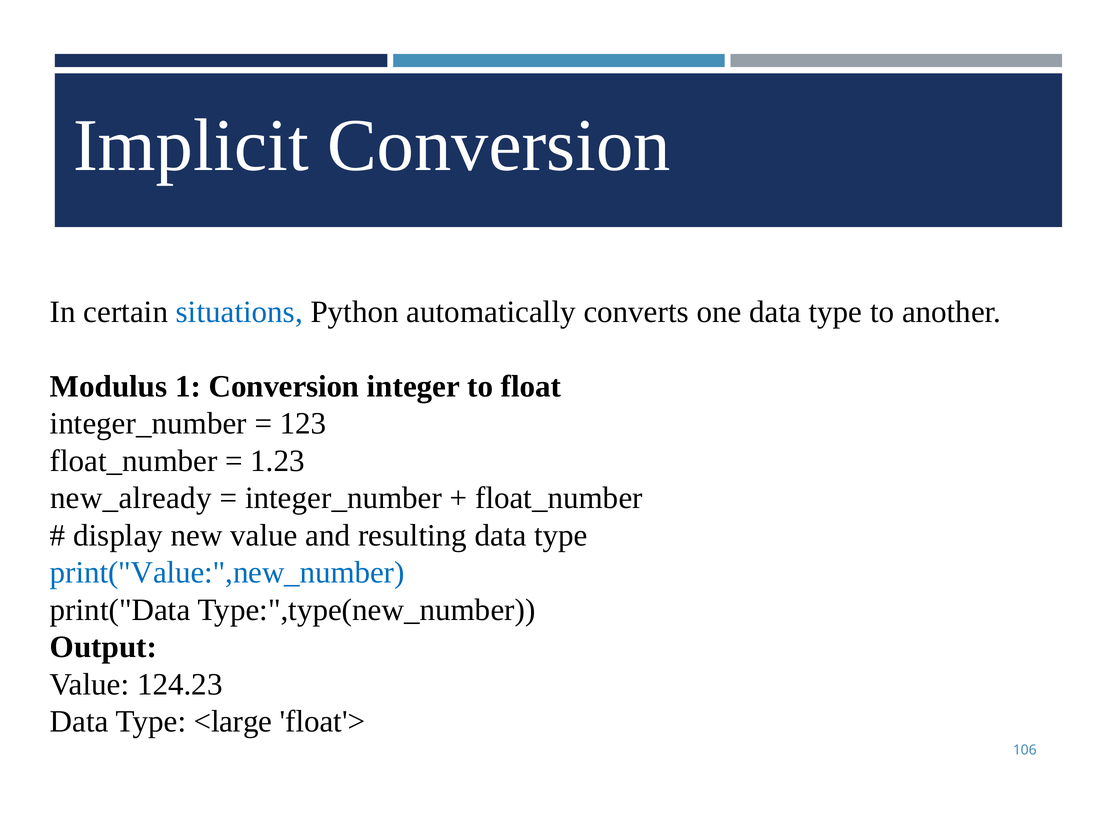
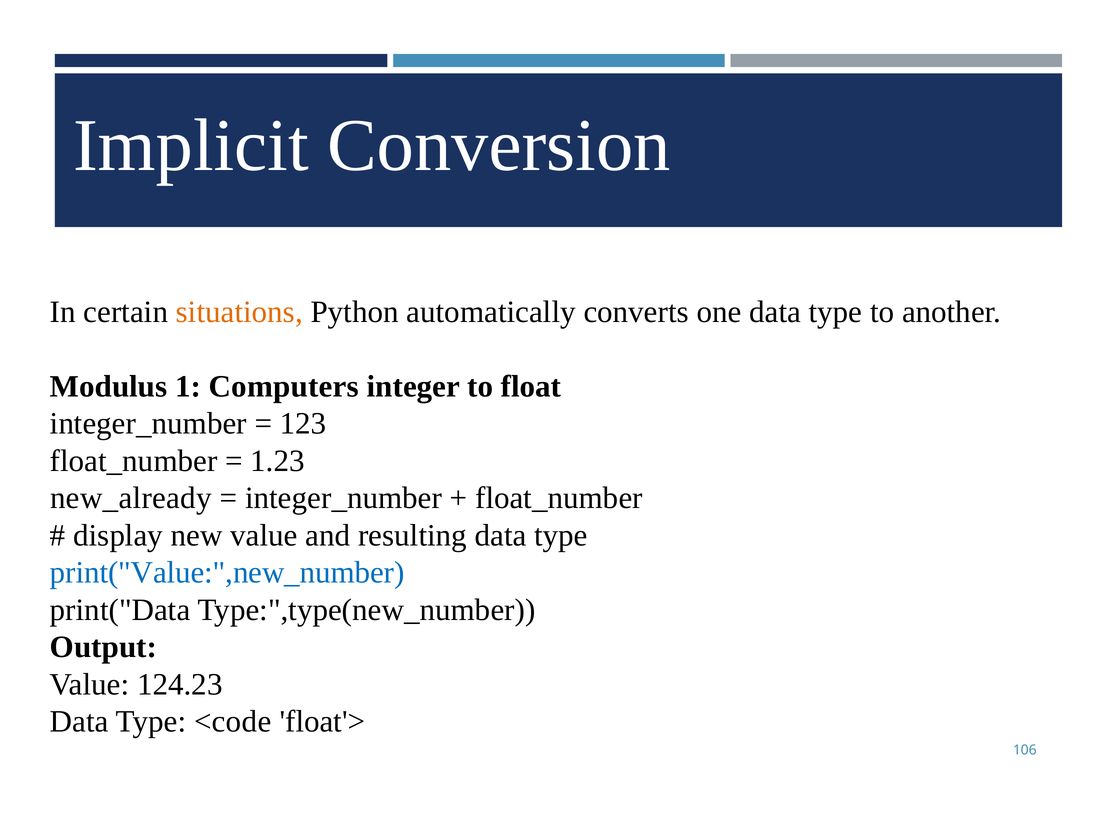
situations colour: blue -> orange
1 Conversion: Conversion -> Computers
<large: <large -> <code
